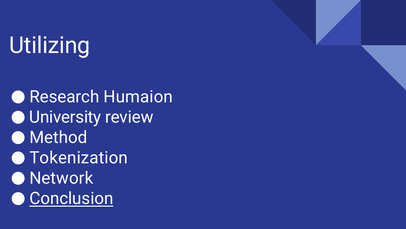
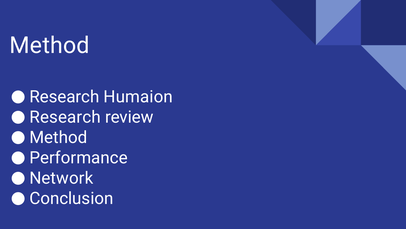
Utilizing at (50, 45): Utilizing -> Method
University at (65, 117): University -> Research
Tokenization: Tokenization -> Performance
Conclusion underline: present -> none
